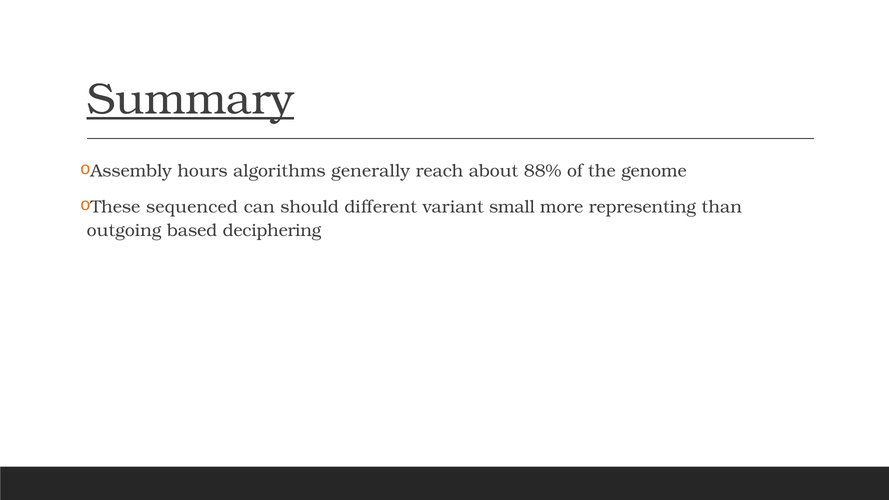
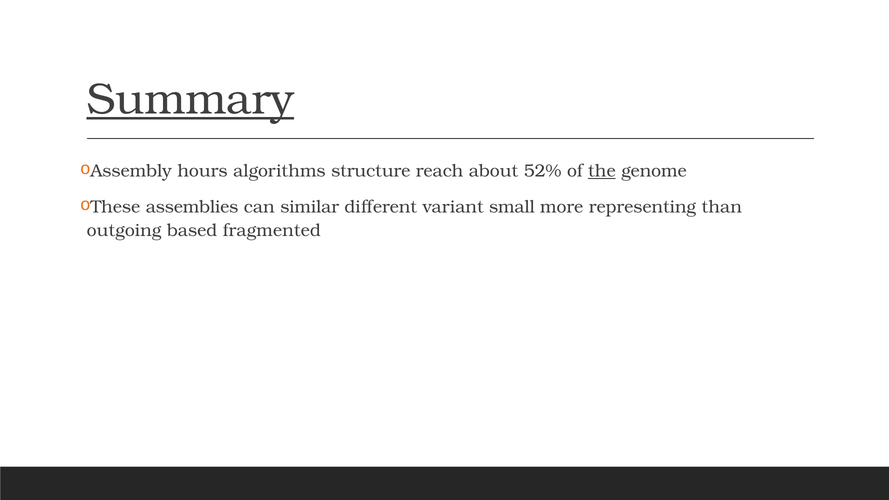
generally: generally -> structure
88%: 88% -> 52%
the underline: none -> present
sequenced: sequenced -> assemblies
should: should -> similar
deciphering: deciphering -> fragmented
